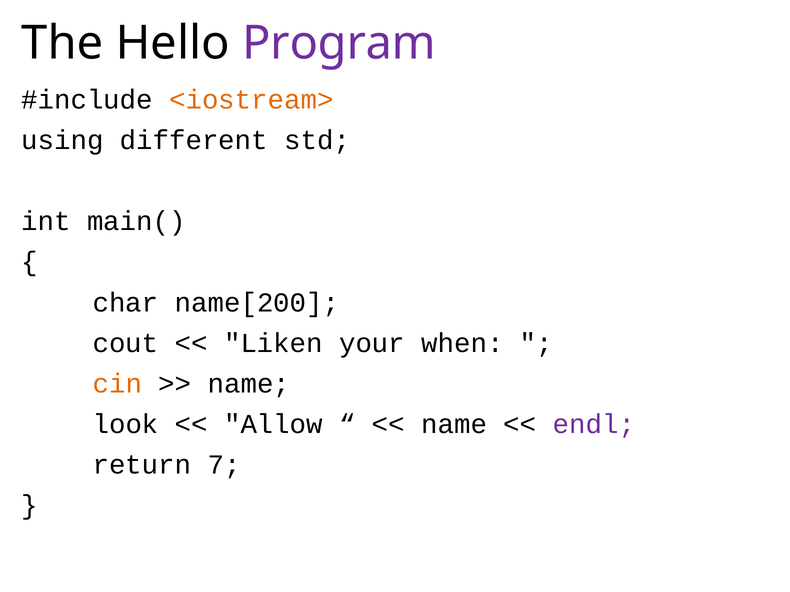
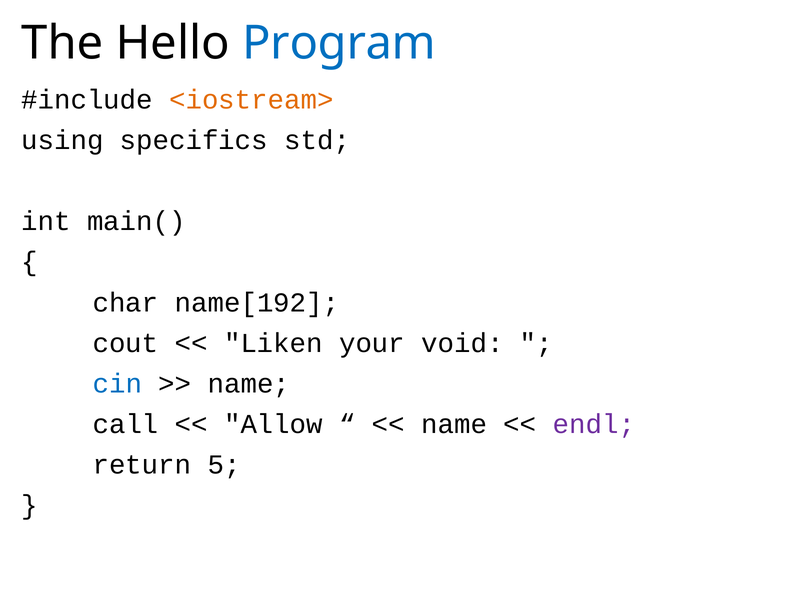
Program colour: purple -> blue
different: different -> specifics
name[200: name[200 -> name[192
when: when -> void
cin colour: orange -> blue
look: look -> call
7: 7 -> 5
